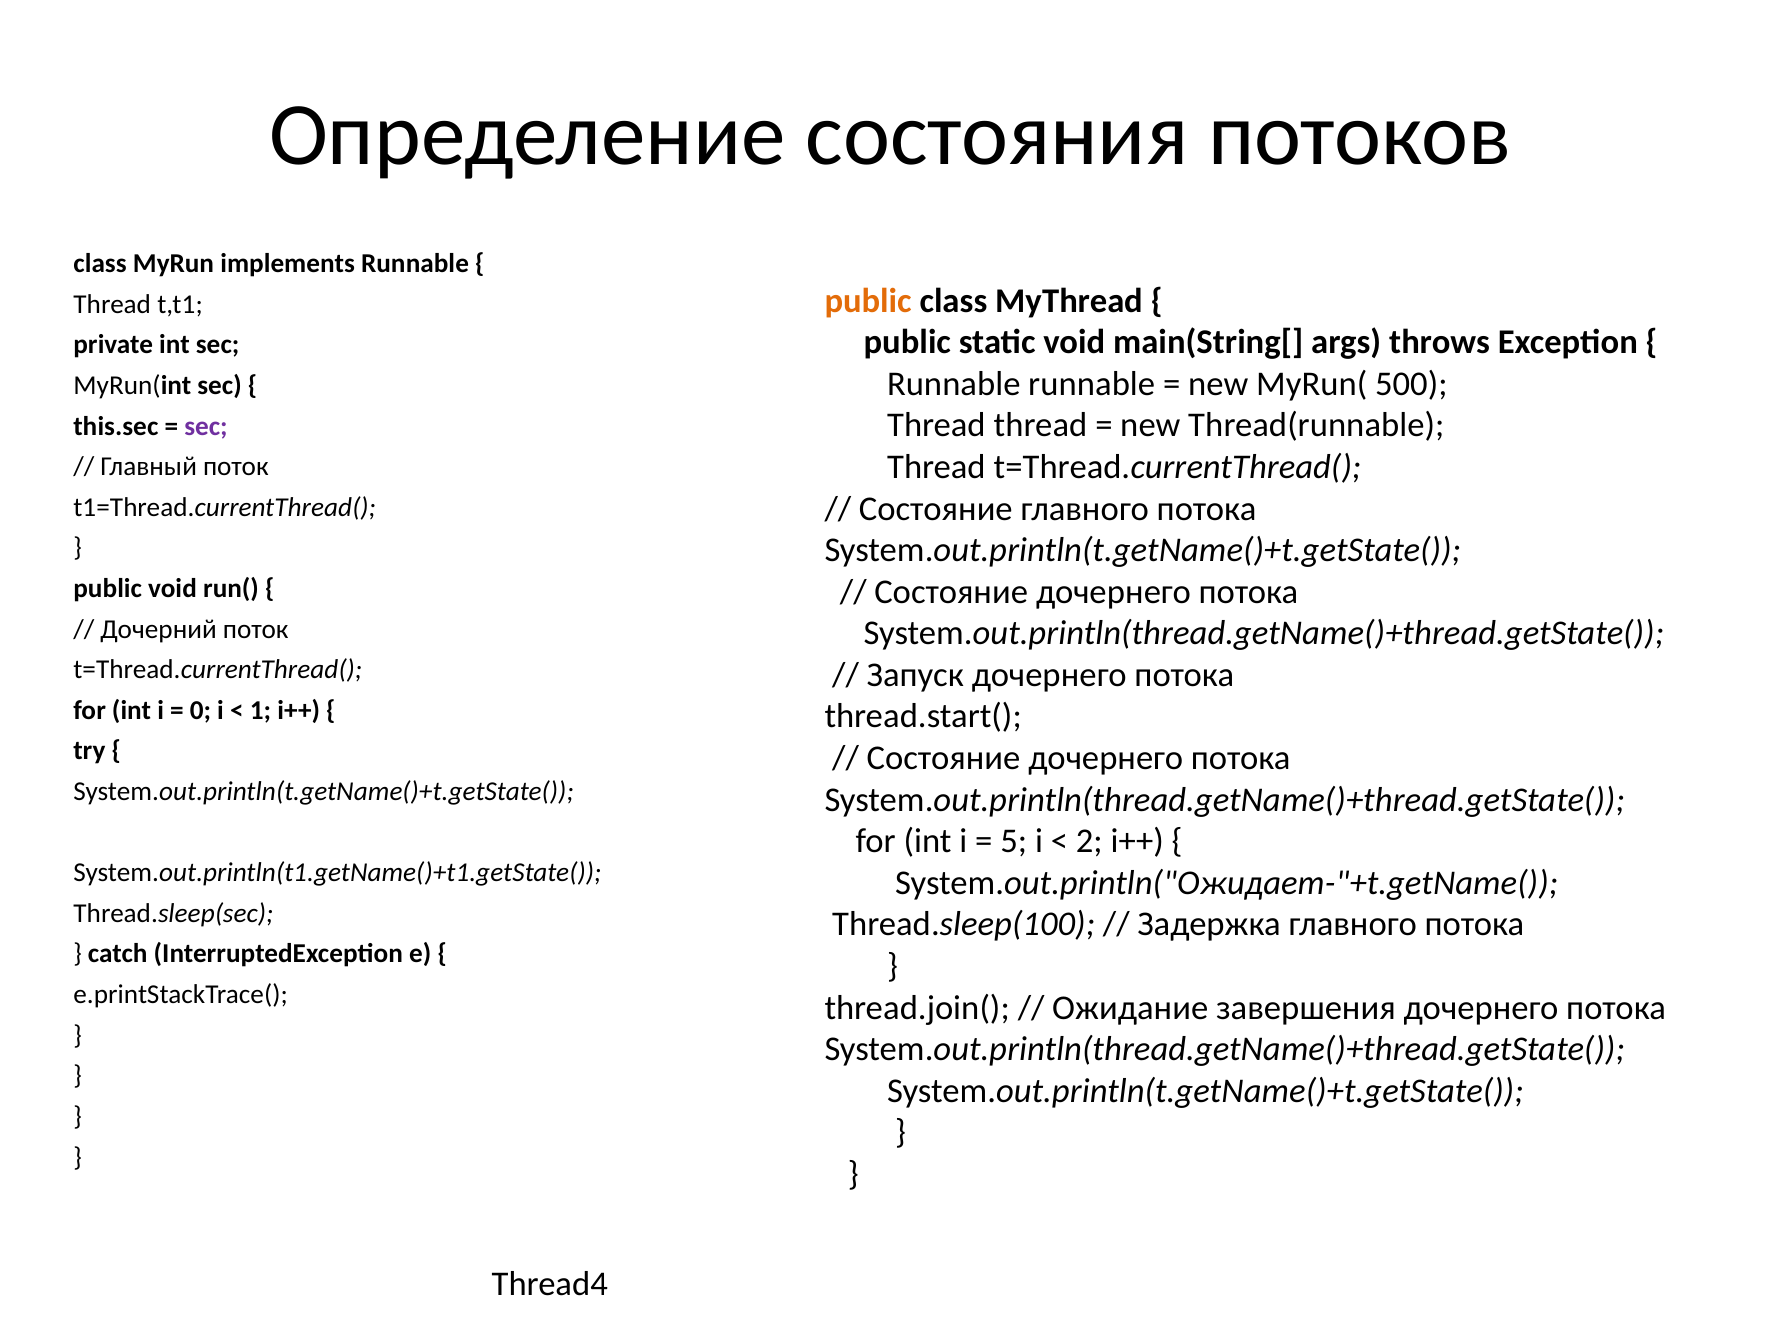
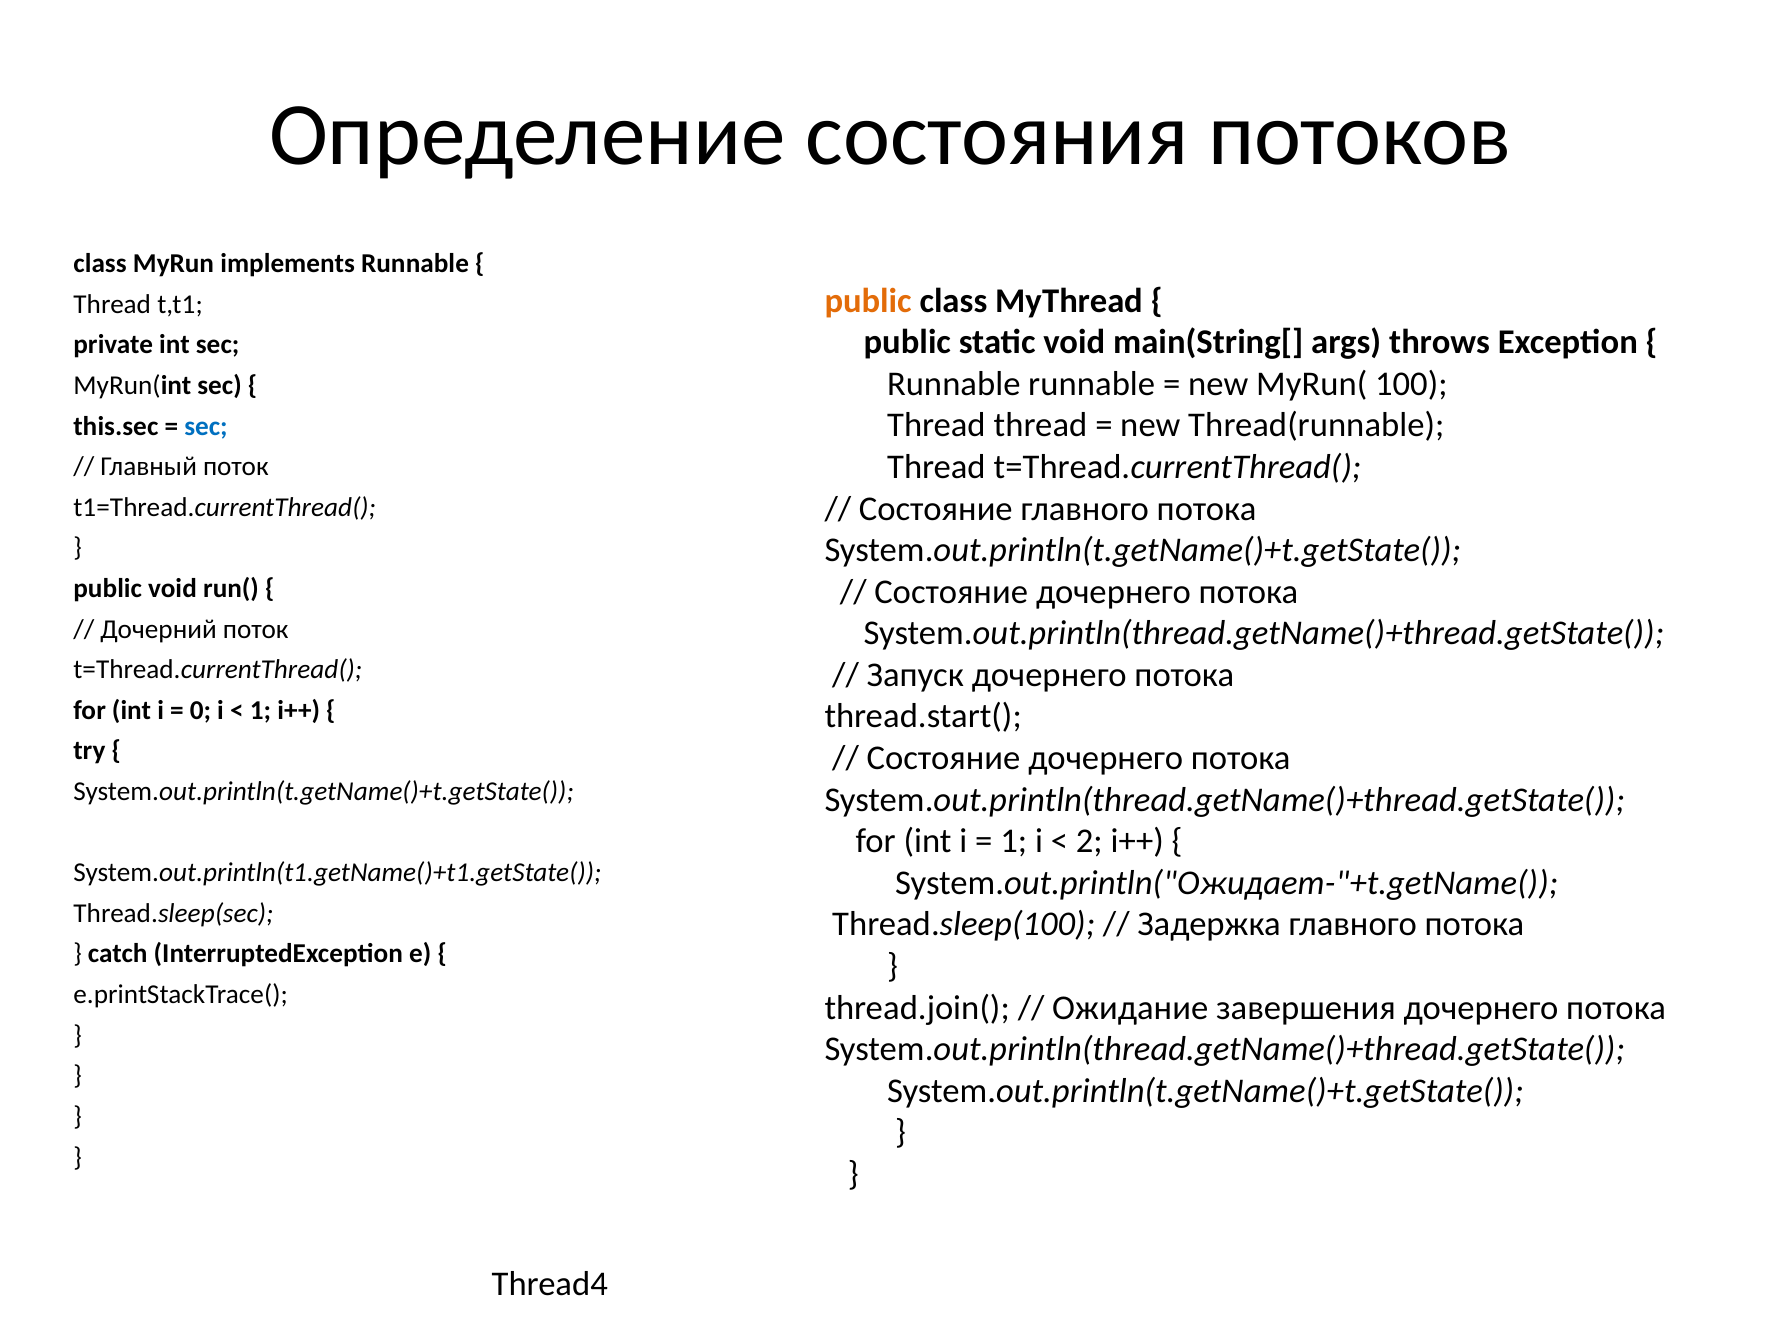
500: 500 -> 100
sec at (206, 426) colour: purple -> blue
5 at (1014, 841): 5 -> 1
